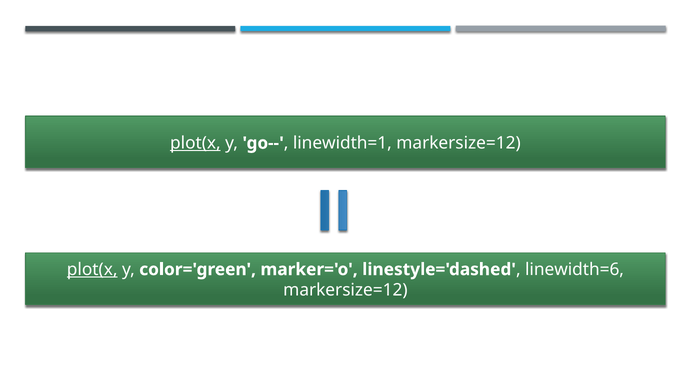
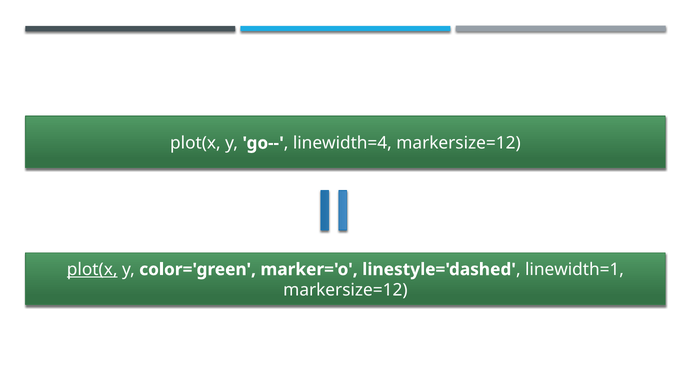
plot(x at (195, 143) underline: present -> none
linewidth=1: linewidth=1 -> linewidth=4
linewidth=6: linewidth=6 -> linewidth=1
